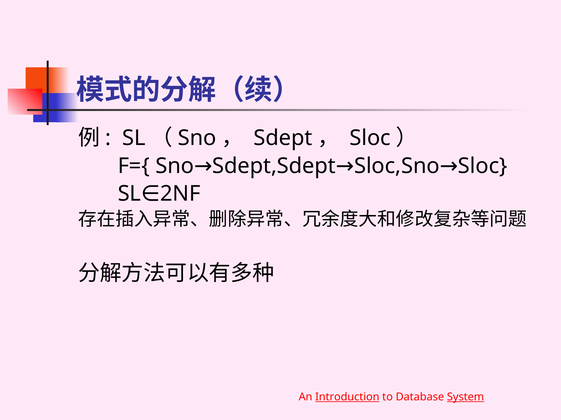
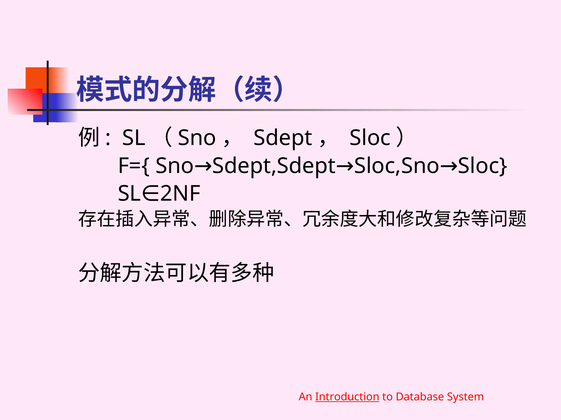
System underline: present -> none
